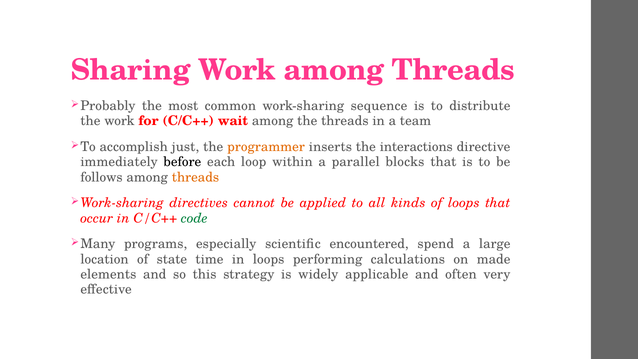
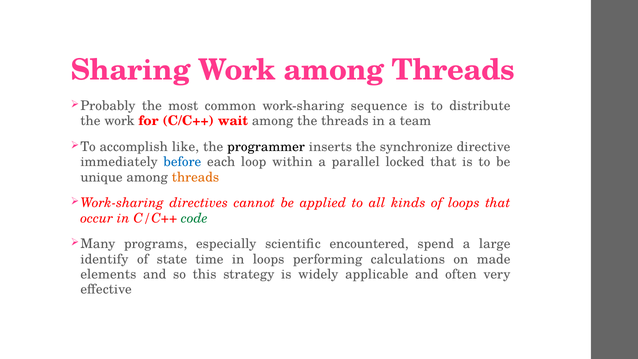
just: just -> like
programmer colour: orange -> black
interactions: interactions -> synchronize
before colour: black -> blue
blocks: blocks -> locked
follows: follows -> unique
location: location -> identify
